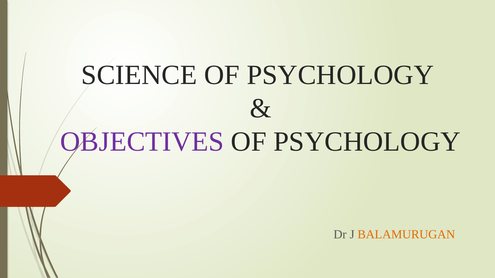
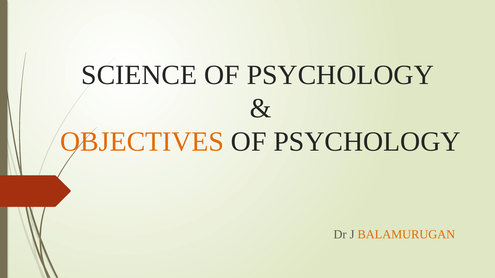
OBJECTIVES colour: purple -> orange
